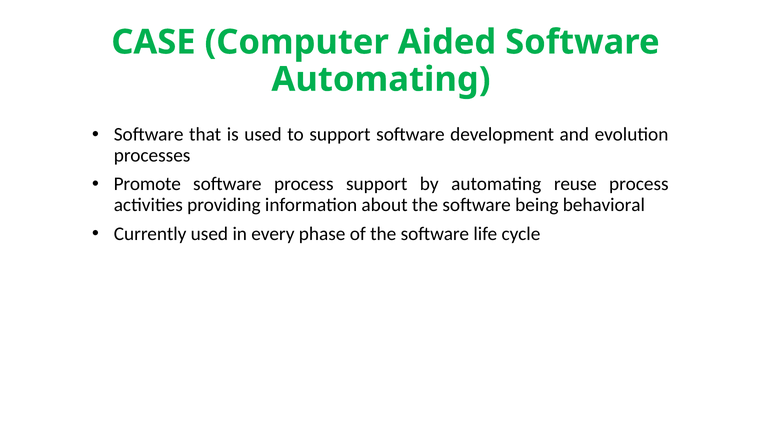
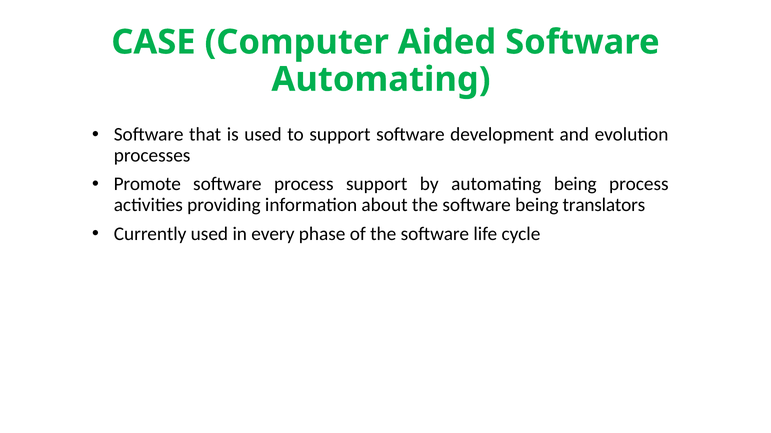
automating reuse: reuse -> being
behavioral: behavioral -> translators
